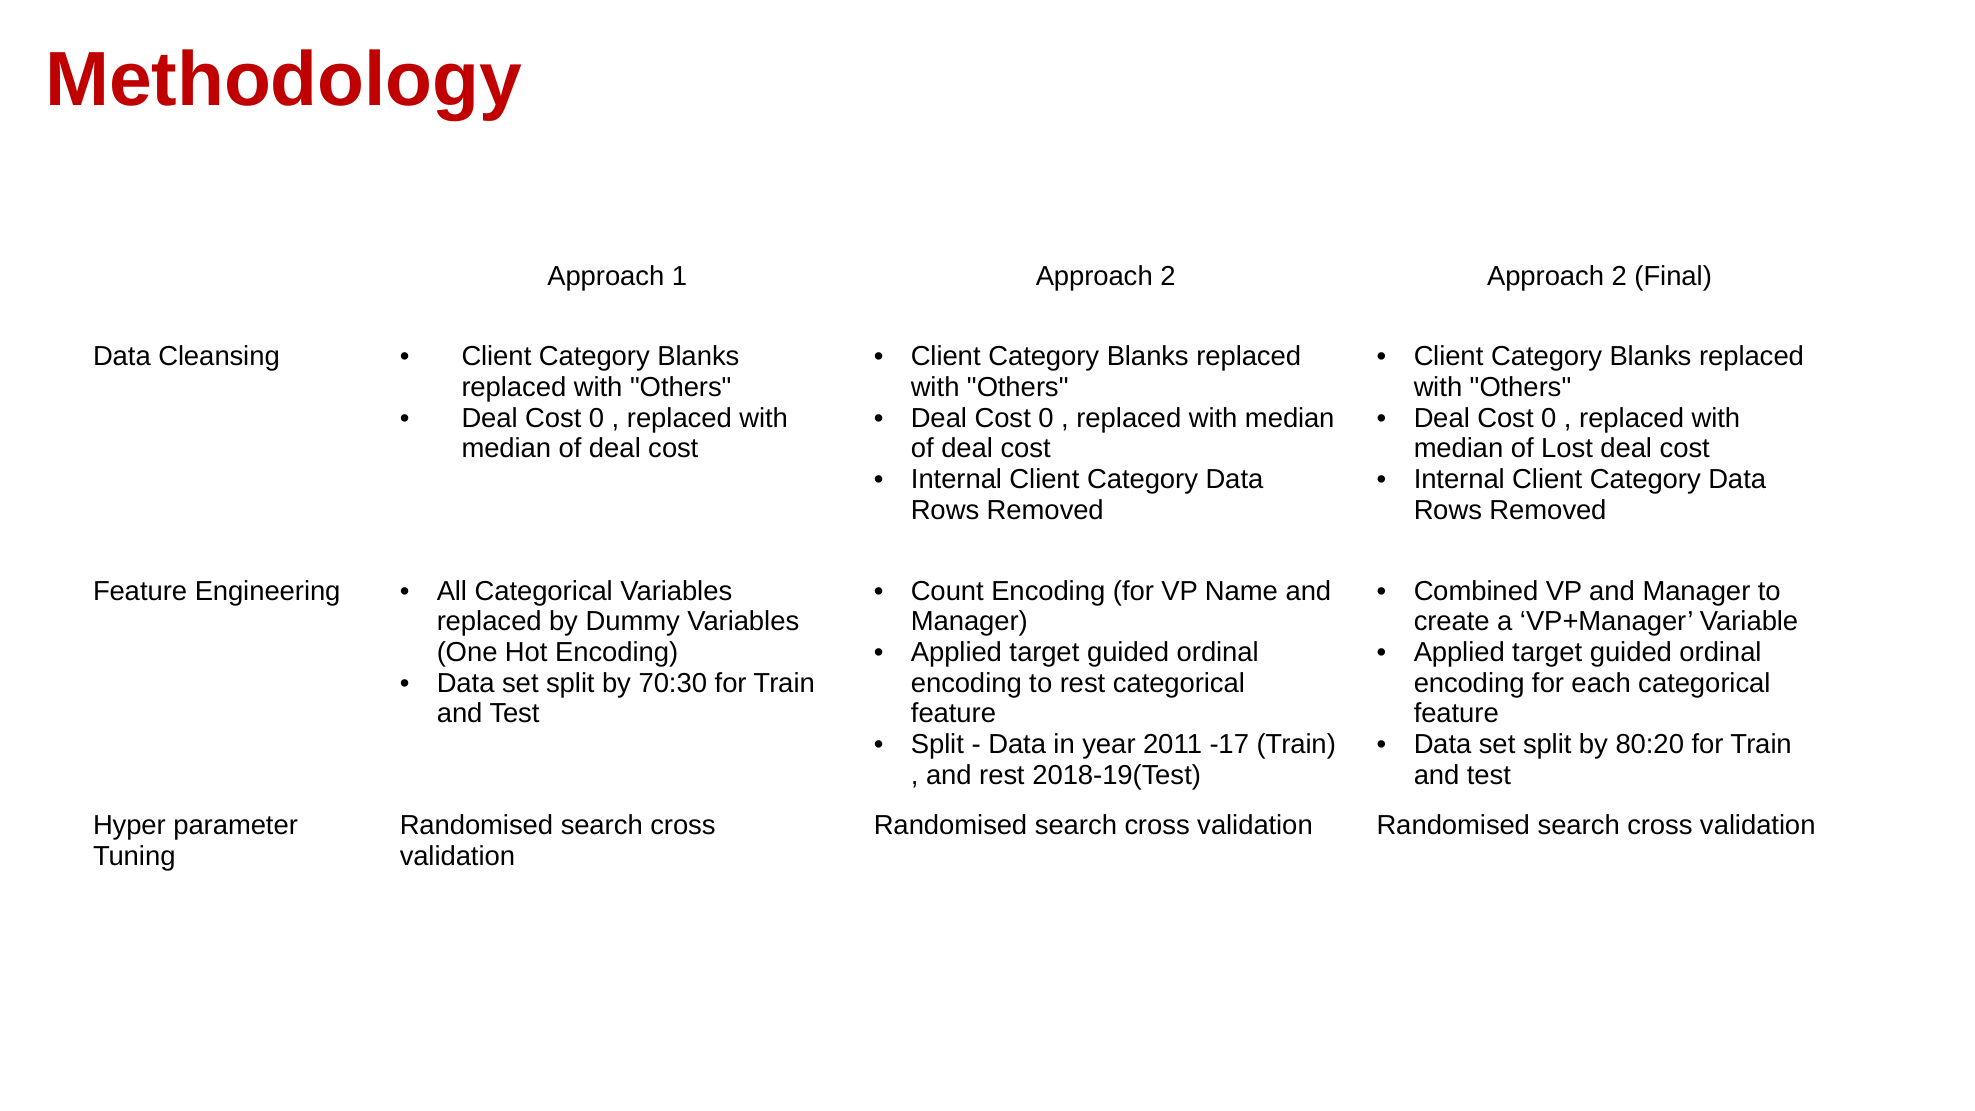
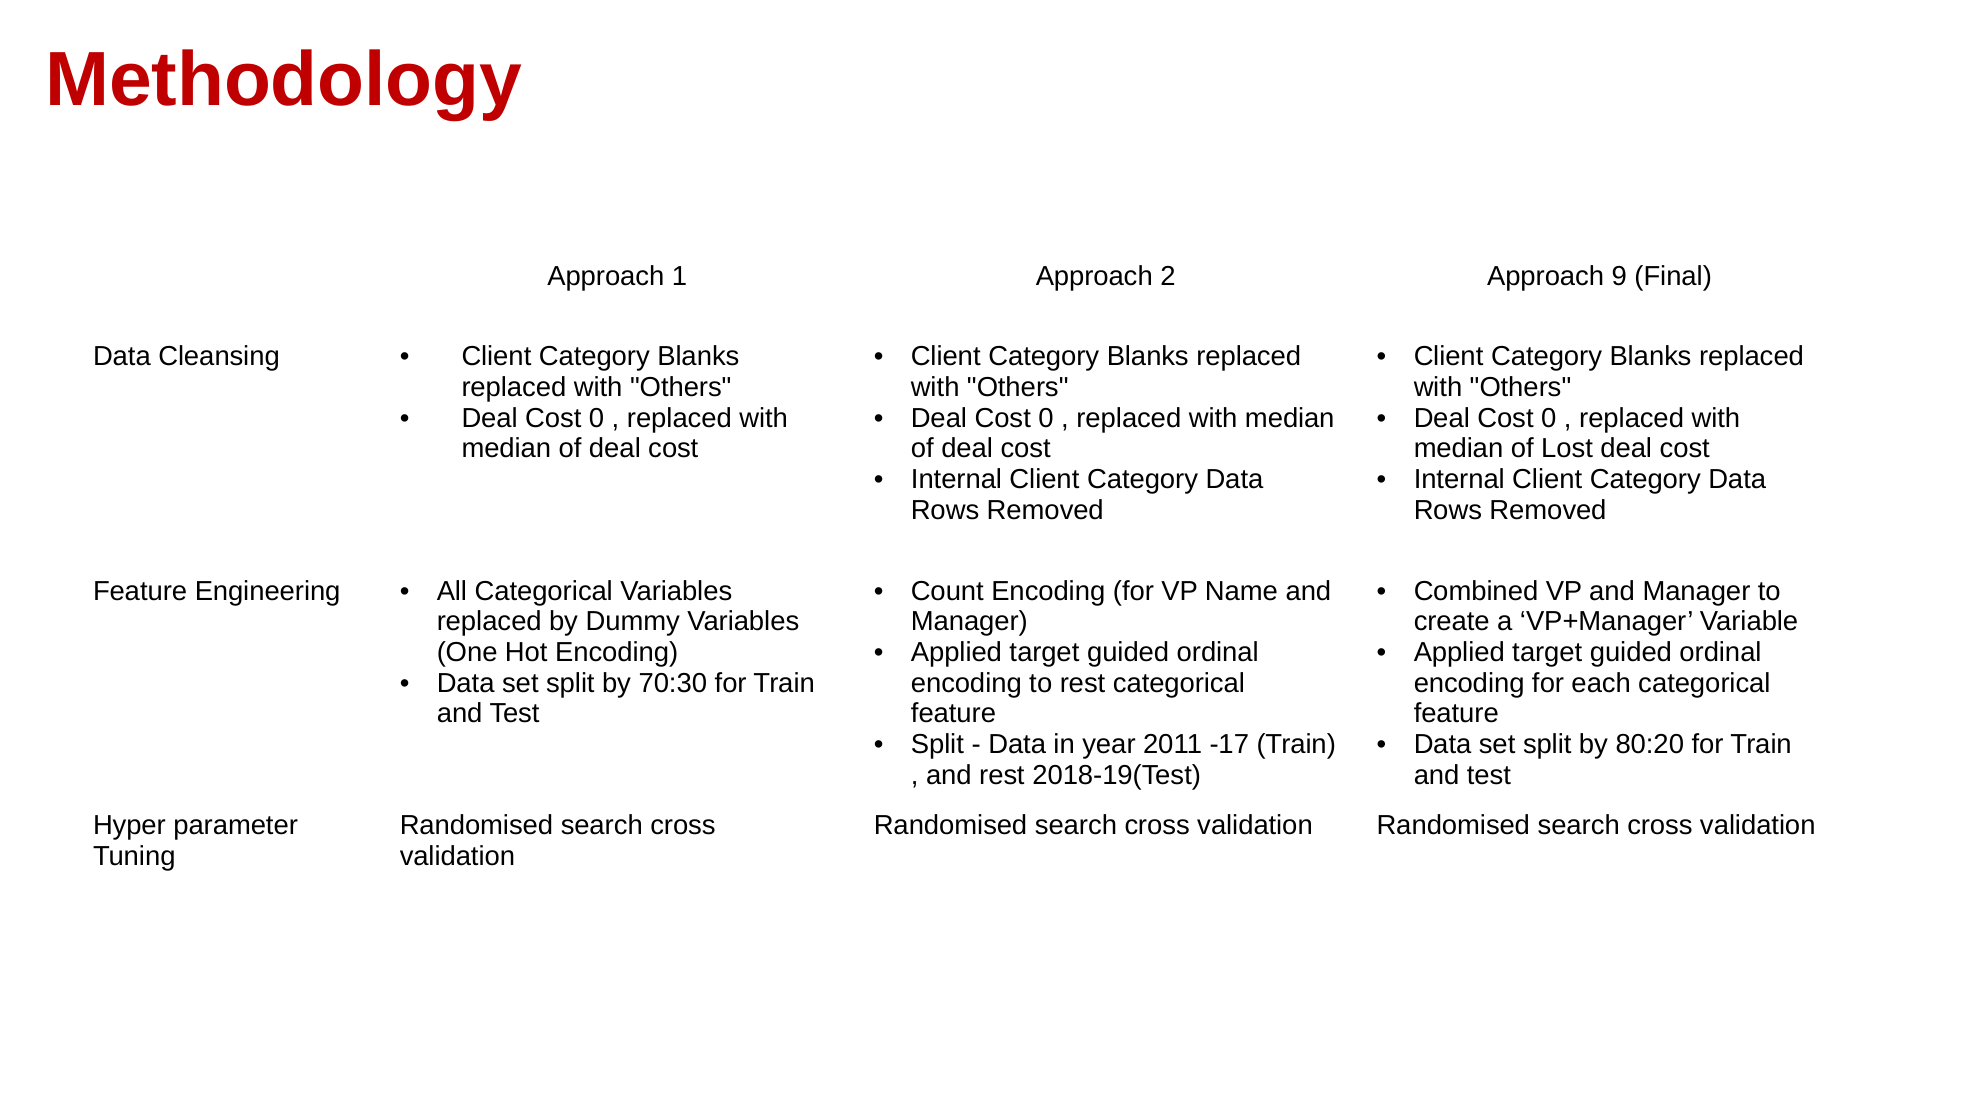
2 Approach 2: 2 -> 9
